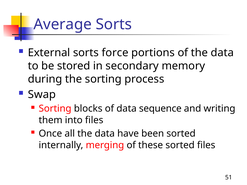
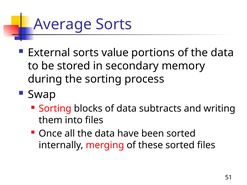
force: force -> value
sequence: sequence -> subtracts
